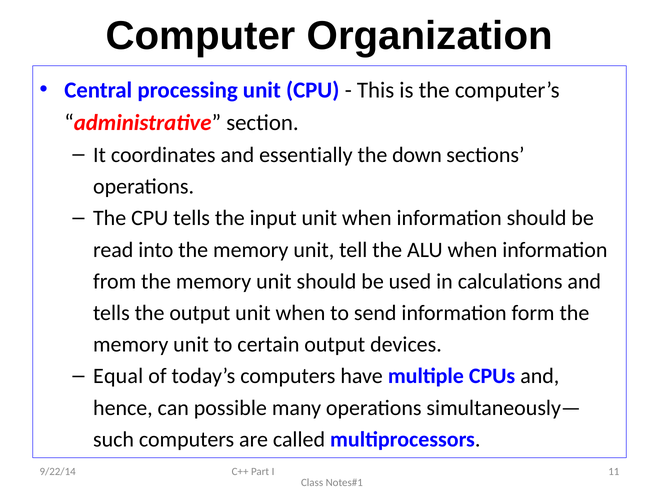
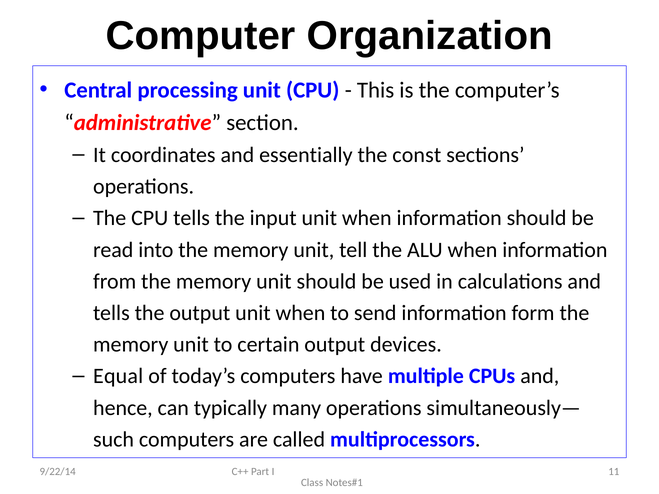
down: down -> const
possible: possible -> typically
